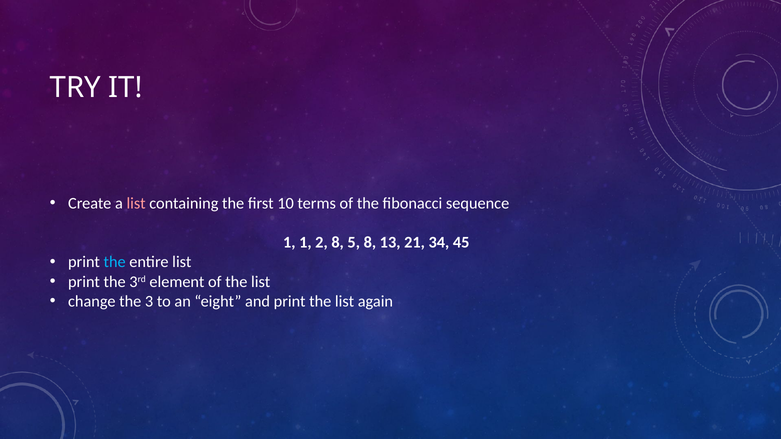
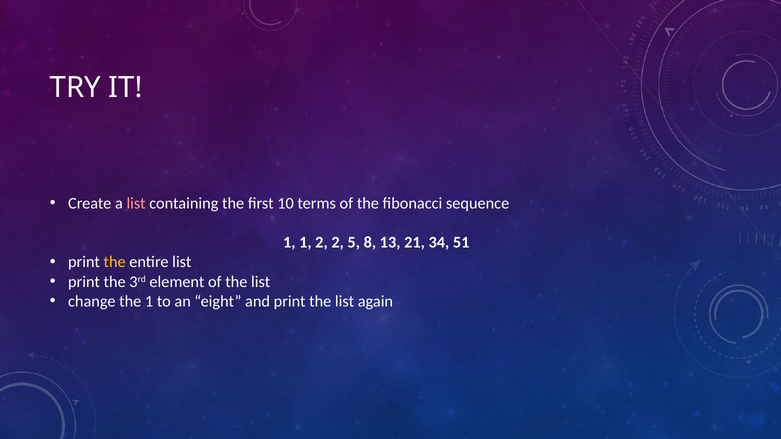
2 8: 8 -> 2
45: 45 -> 51
the at (115, 262) colour: light blue -> yellow
the 3: 3 -> 1
